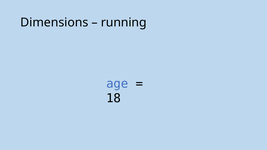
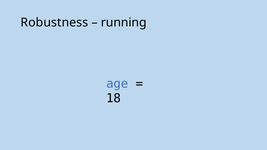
Dimensions: Dimensions -> Robustness
